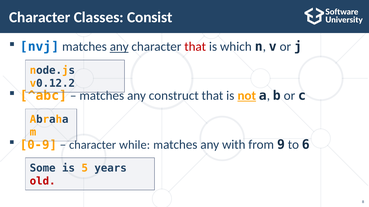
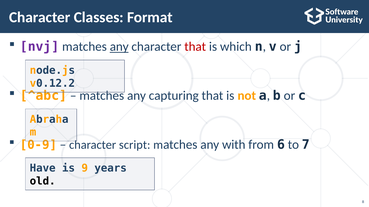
Consist: Consist -> Format
nvj colour: blue -> purple
construct: construct -> capturing
not underline: present -> none
while: while -> script
9: 9 -> 6
6: 6 -> 7
Some: Some -> Have
5: 5 -> 9
old colour: red -> black
